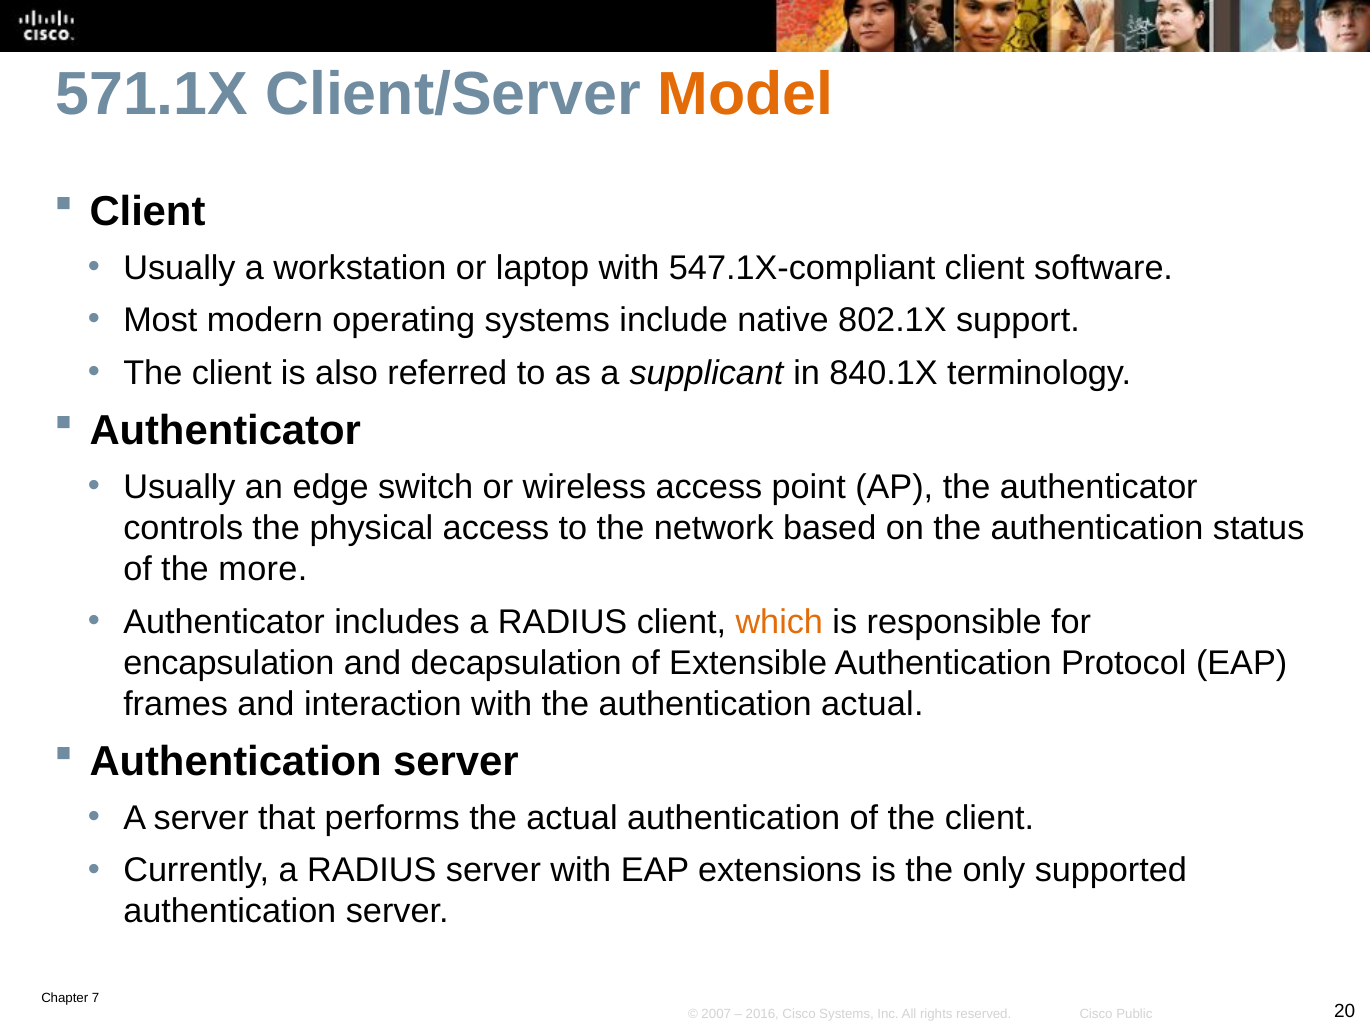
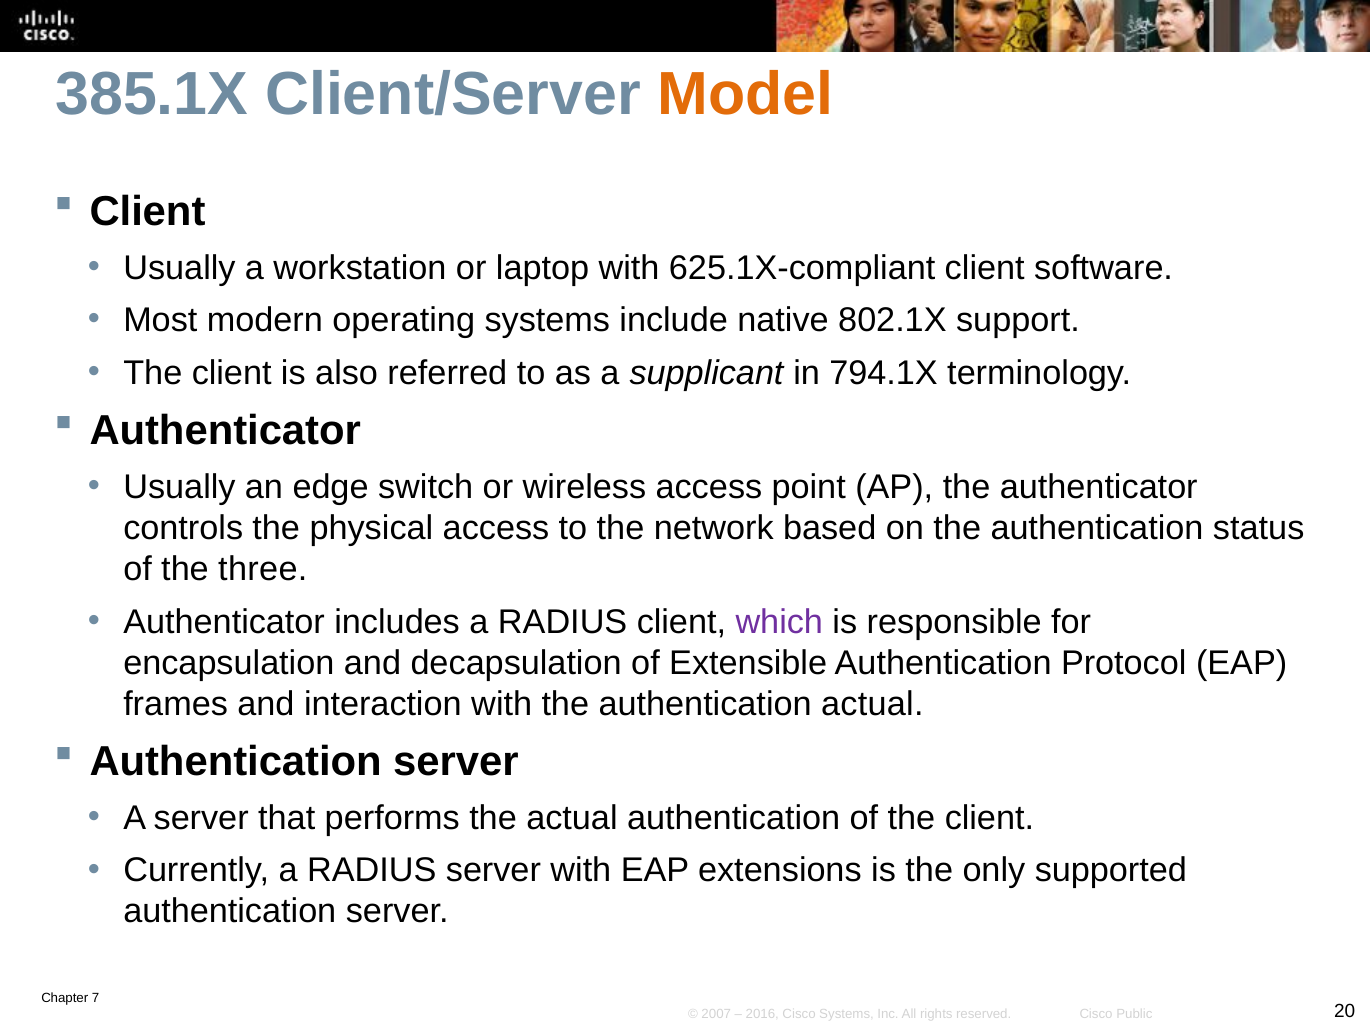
571.1X: 571.1X -> 385.1X
547.1X-compliant: 547.1X-compliant -> 625.1X-compliant
840.1X: 840.1X -> 794.1X
more: more -> three
which colour: orange -> purple
